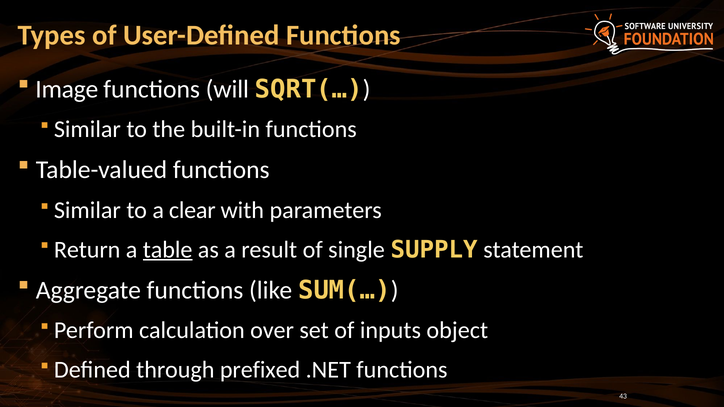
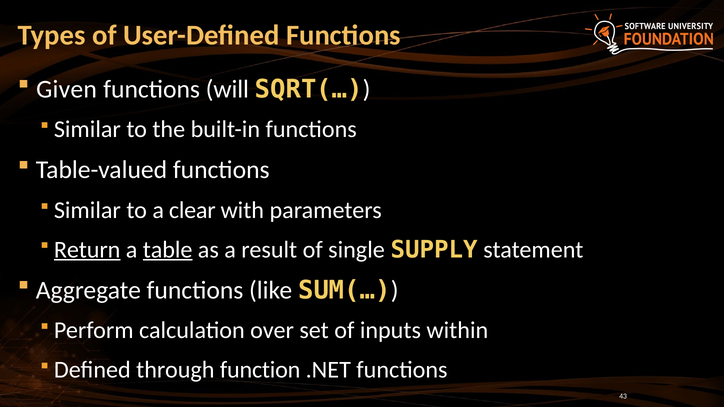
Image: Image -> Given
Return underline: none -> present
object: object -> within
prefixed: prefixed -> function
